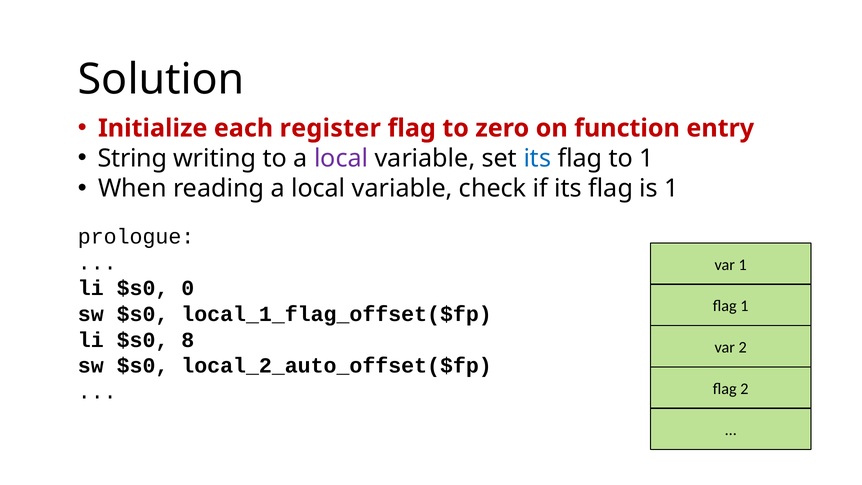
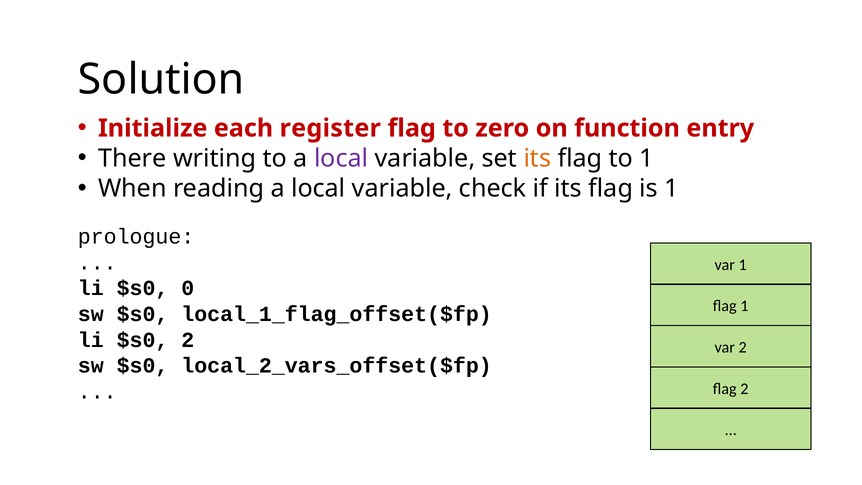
String: String -> There
its at (537, 158) colour: blue -> orange
$s0 8: 8 -> 2
local_2_auto_offset($fp: local_2_auto_offset($fp -> local_2_vars_offset($fp
